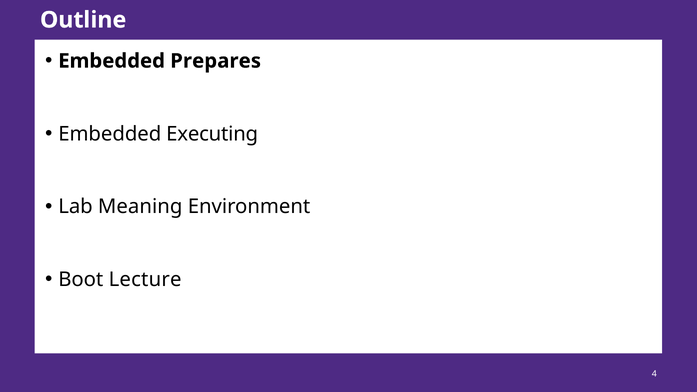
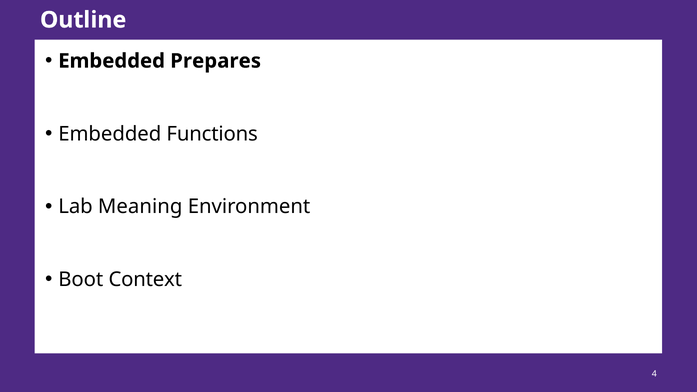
Executing: Executing -> Functions
Lecture: Lecture -> Context
